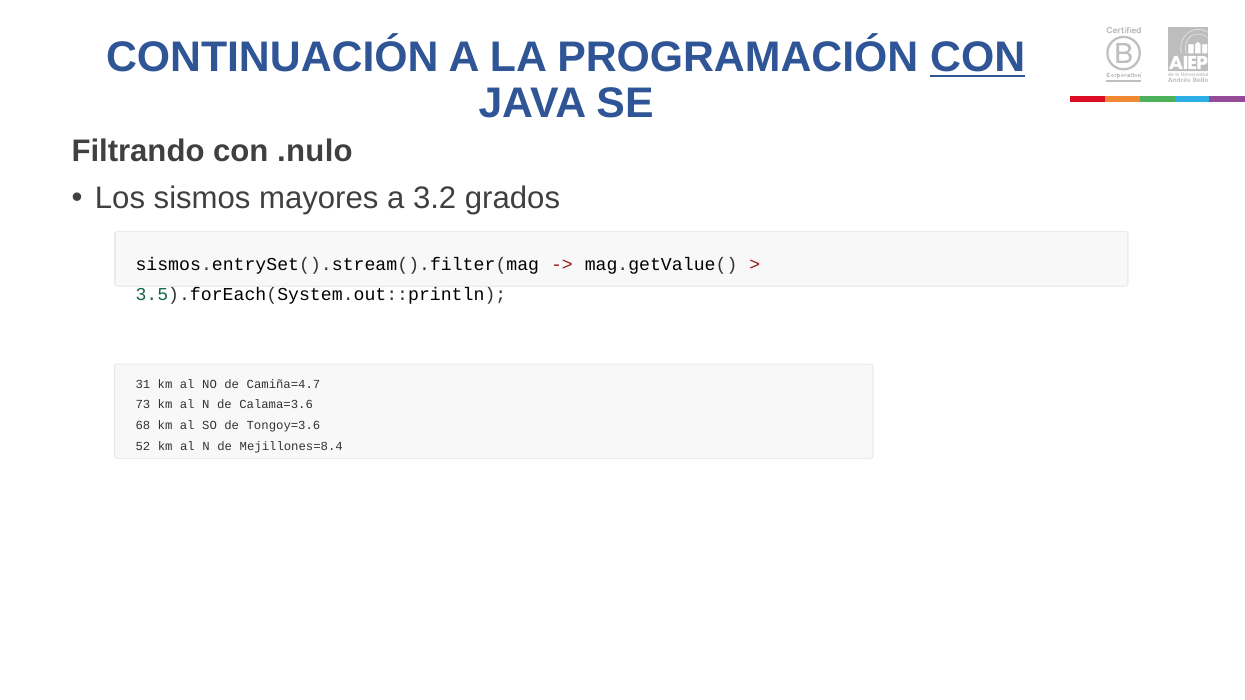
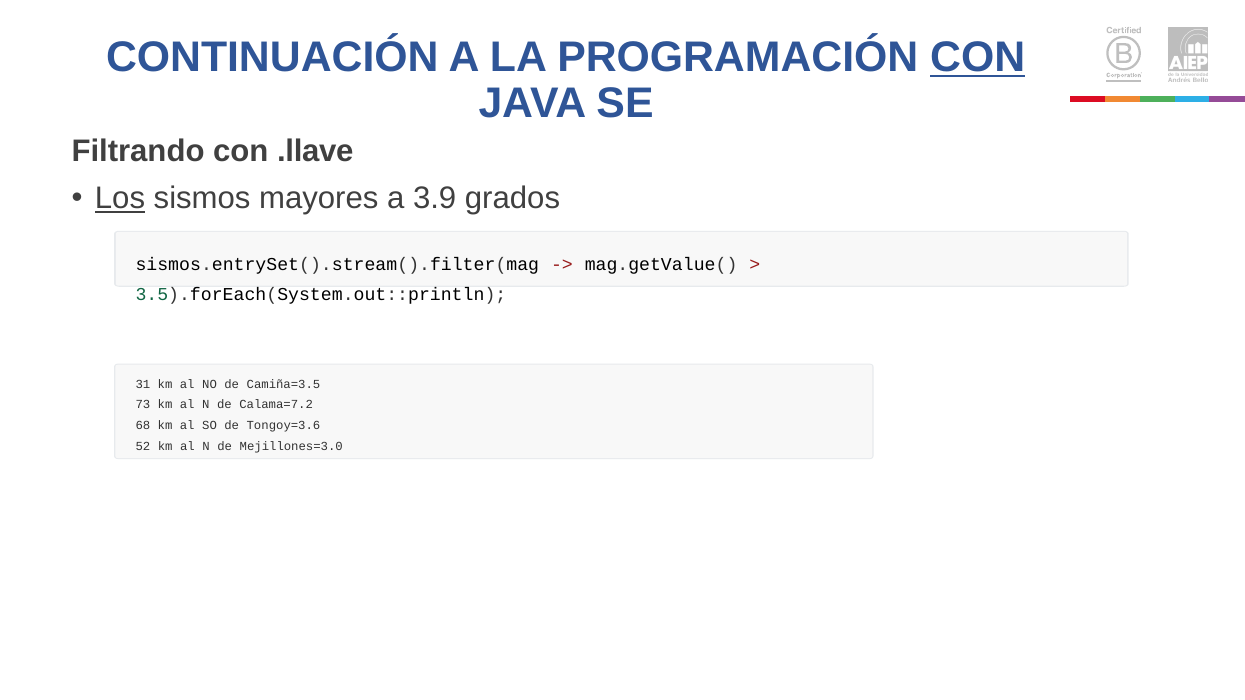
.nulo: .nulo -> .llave
Los underline: none -> present
3.2: 3.2 -> 3.9
Camiña=4.7: Camiña=4.7 -> Camiña=3.5
Calama=3.6: Calama=3.6 -> Calama=7.2
Mejillones=8.4: Mejillones=8.4 -> Mejillones=3.0
